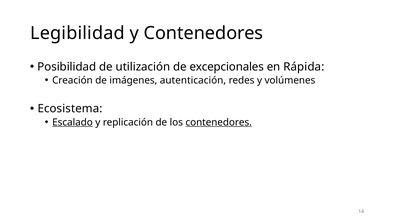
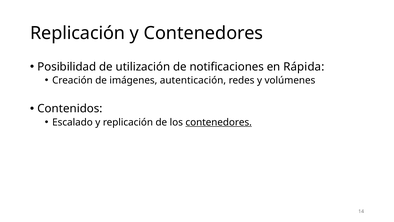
Legibilidad at (77, 33): Legibilidad -> Replicación
excepcionales: excepcionales -> notificaciones
Ecosistema: Ecosistema -> Contenidos
Escalado underline: present -> none
